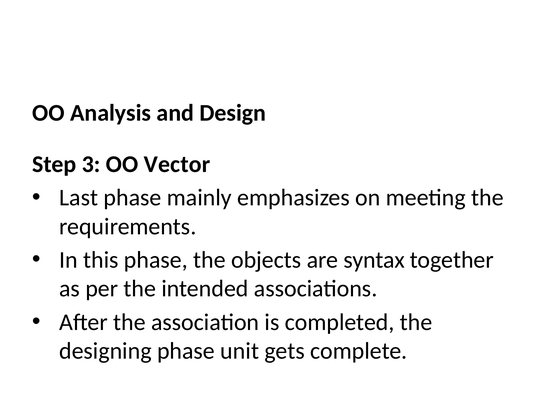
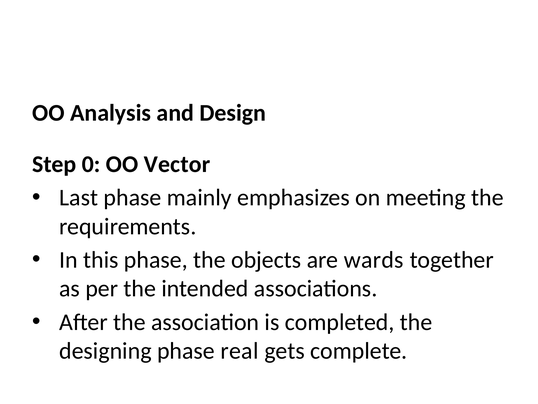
3: 3 -> 0
syntax: syntax -> wards
unit: unit -> real
